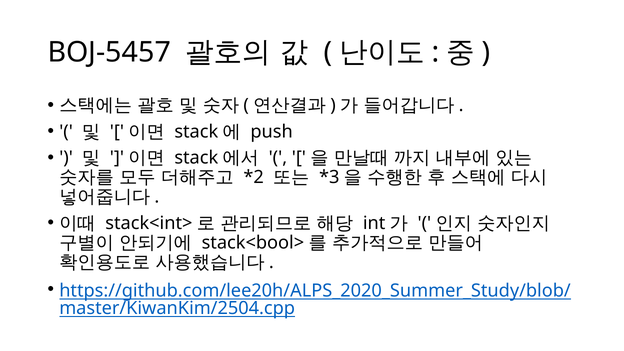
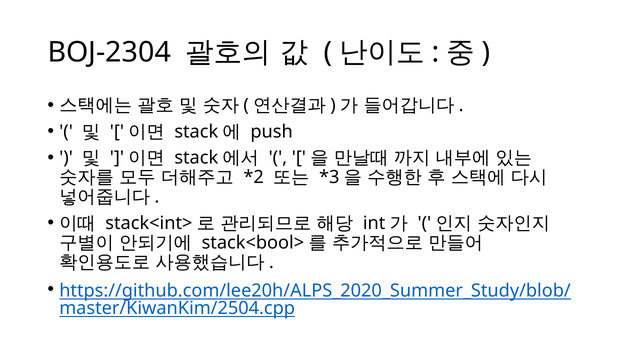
BOJ-5457: BOJ-5457 -> BOJ-2304
